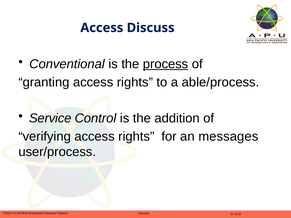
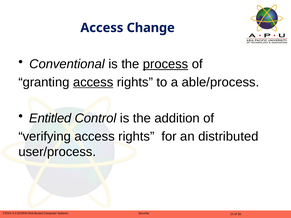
Discuss: Discuss -> Change
access at (93, 82) underline: none -> present
Service: Service -> Entitled
messages: messages -> distributed
